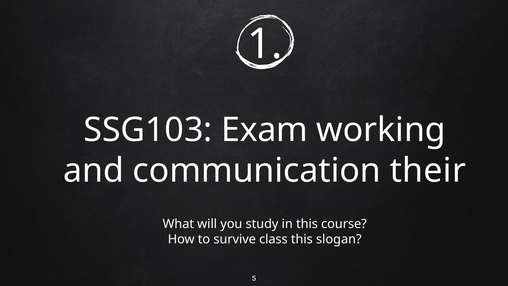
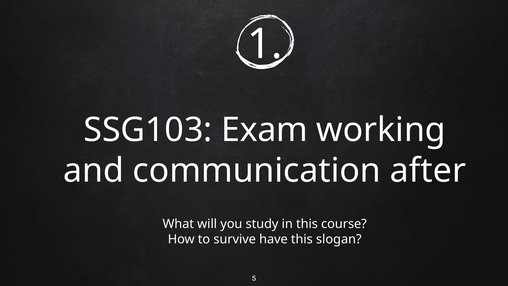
their: their -> after
class: class -> have
